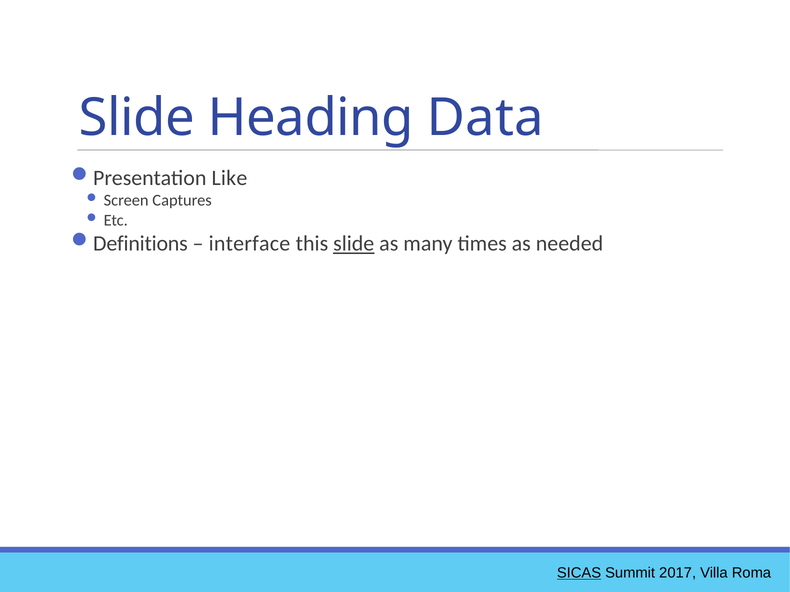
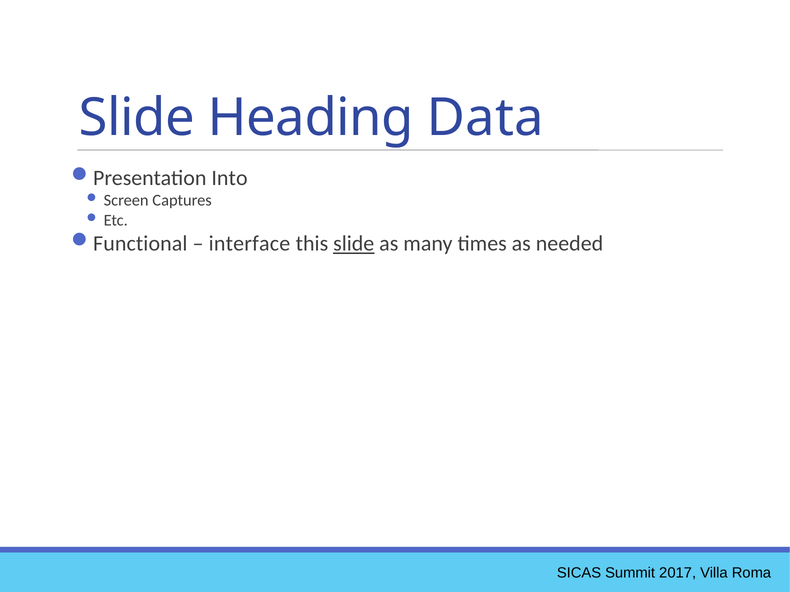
Like: Like -> Into
Definitions: Definitions -> Functional
SICAS underline: present -> none
